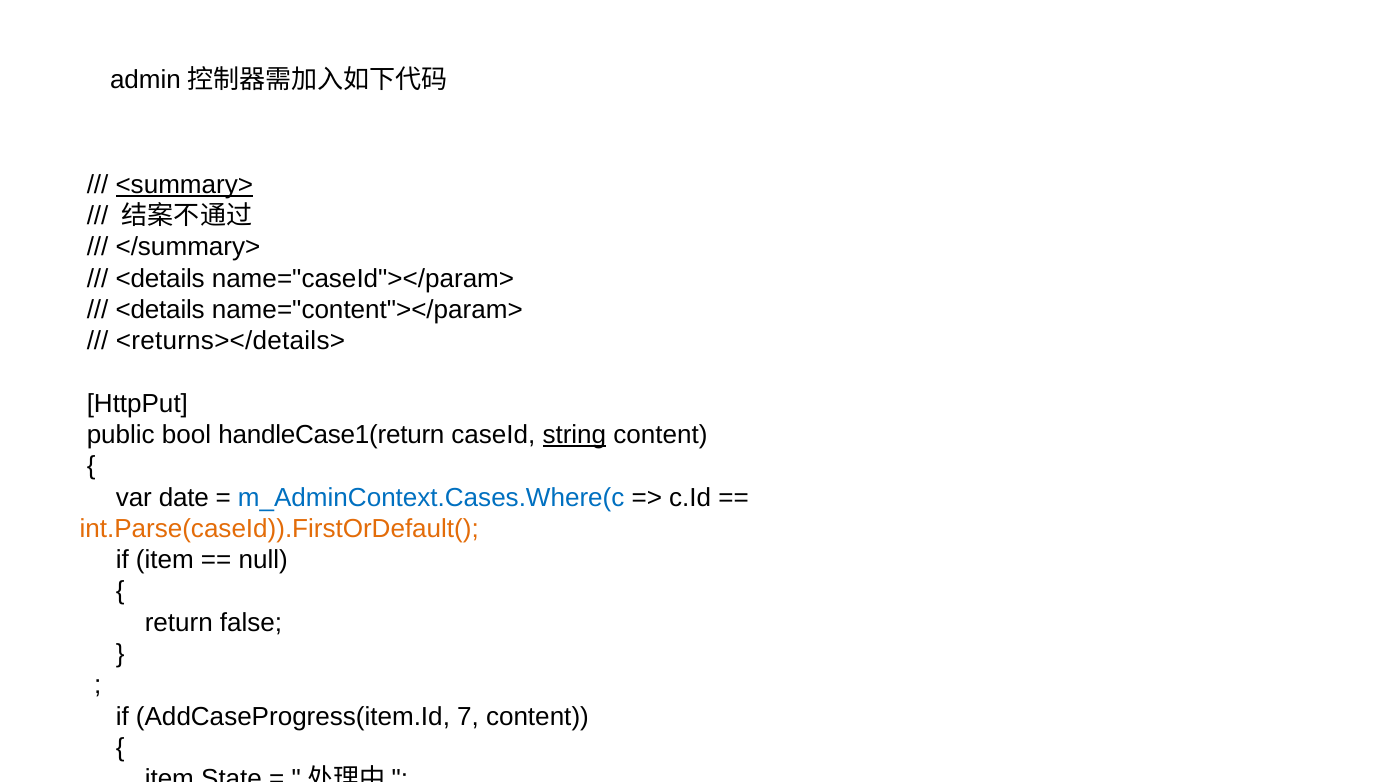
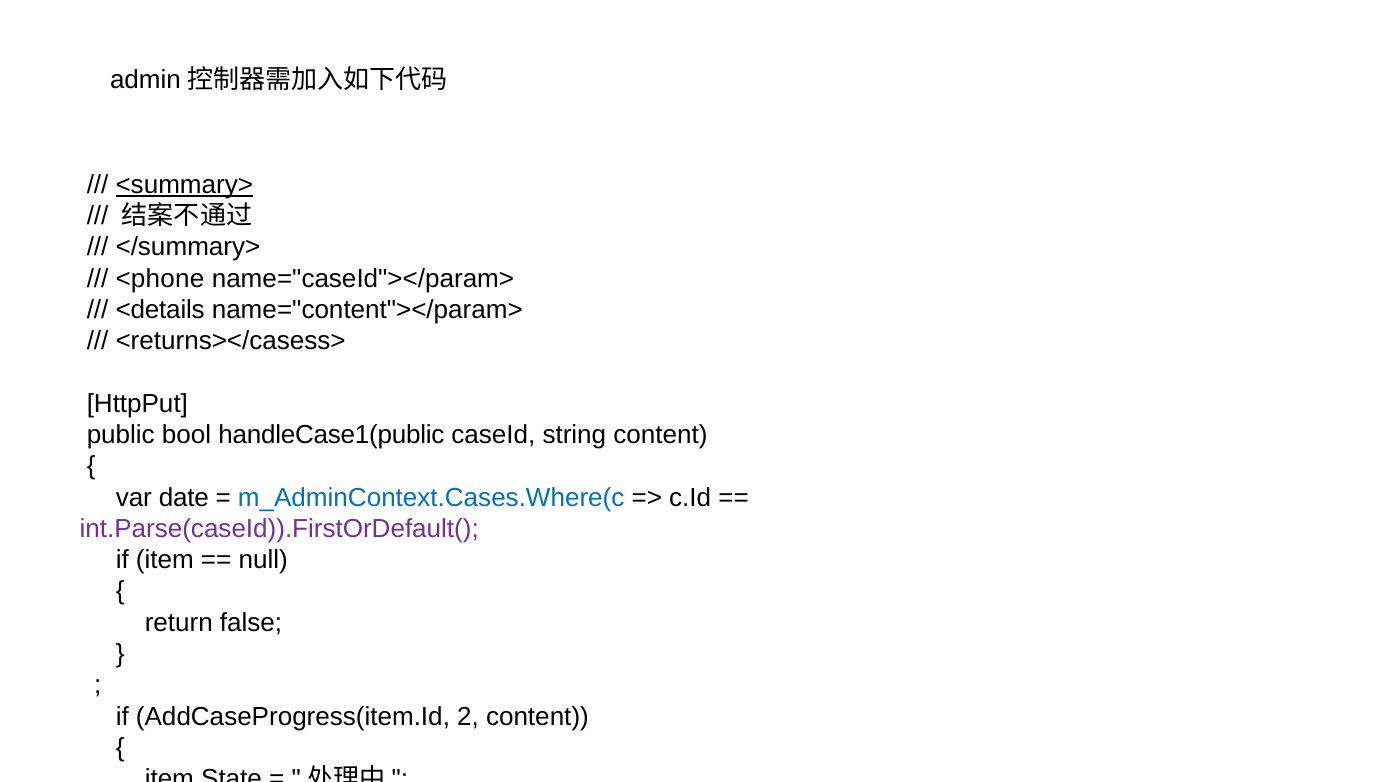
<details at (160, 279): <details -> <phone
<returns></details>: <returns></details> -> <returns></casess>
handleCase1(return: handleCase1(return -> handleCase1(public
string underline: present -> none
int.Parse(caseId)).FirstOrDefault( colour: orange -> purple
7: 7 -> 2
